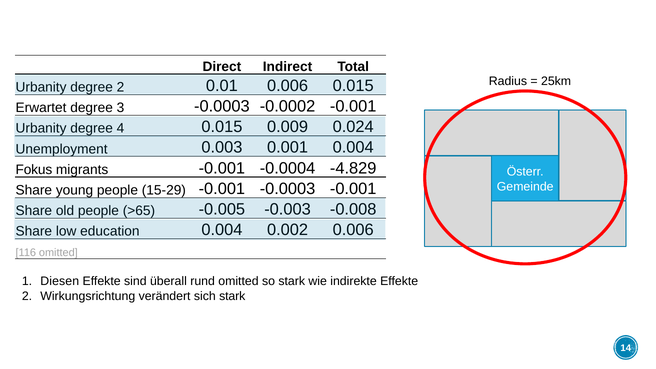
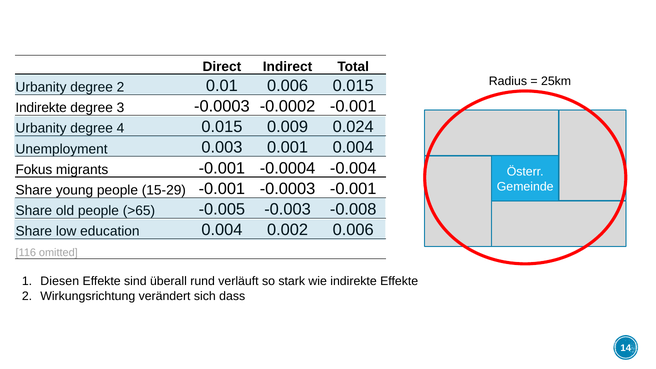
Erwartet at (41, 108): Erwartet -> Indirekte
-4.829: -4.829 -> -0.004
rund omitted: omitted -> verläuft
sich stark: stark -> dass
